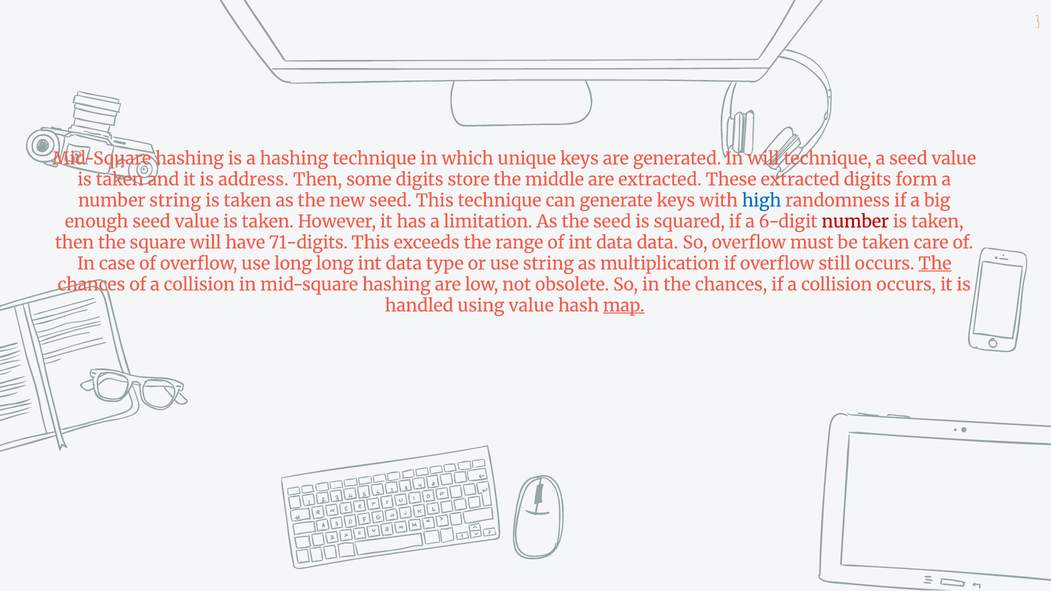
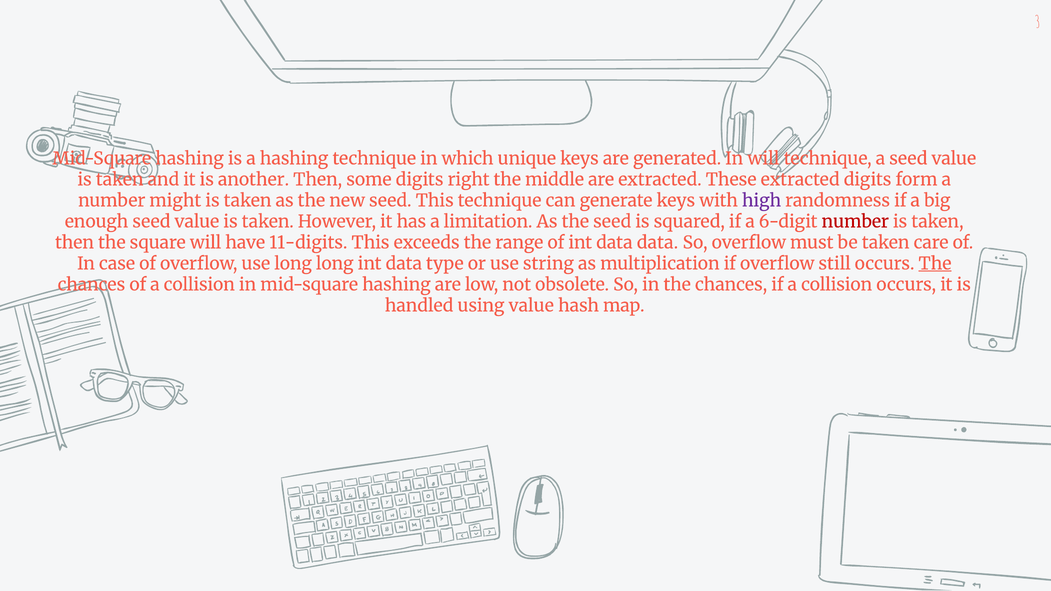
address: address -> another
store: store -> right
number string: string -> might
high colour: blue -> purple
71-digits: 71-digits -> 11-digits
map underline: present -> none
